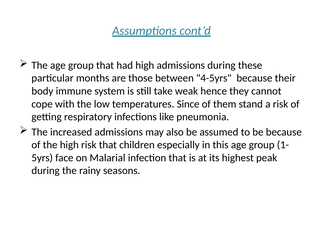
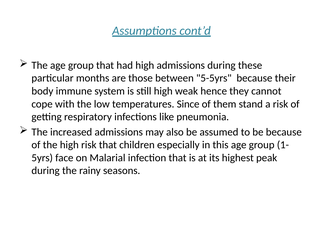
4-5yrs: 4-5yrs -> 5-5yrs
still take: take -> high
